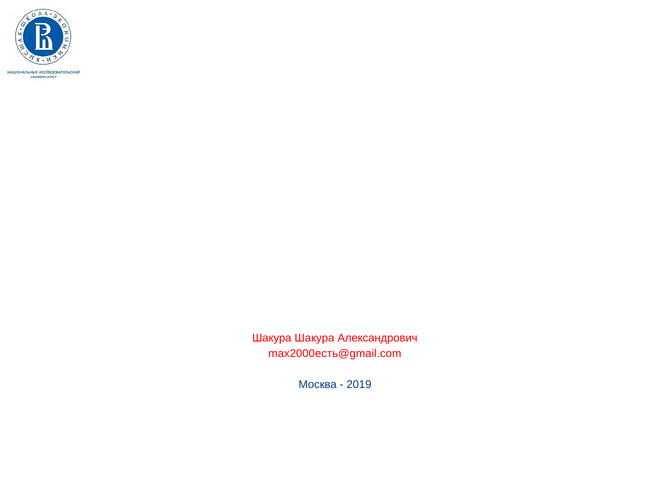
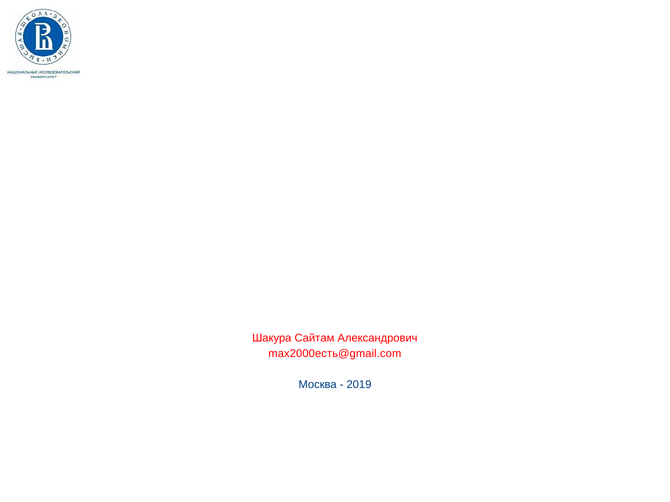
Шакура Шакура: Шакура -> Сайтам
